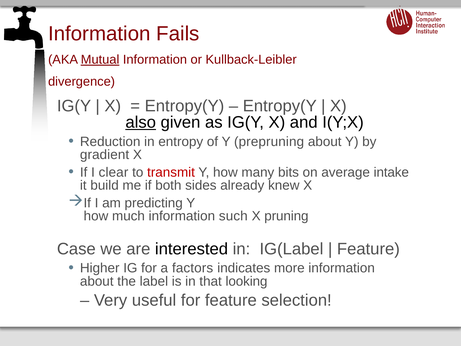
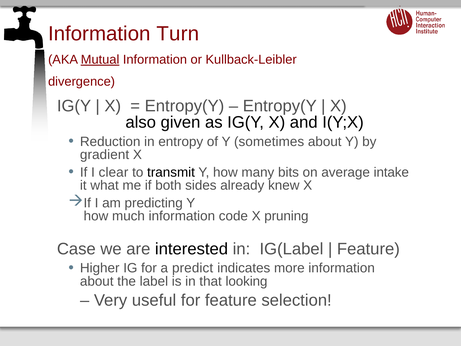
Fails: Fails -> Turn
also underline: present -> none
prepruning: prepruning -> sometimes
transmit colour: red -> black
build: build -> what
such: such -> code
factors: factors -> predict
